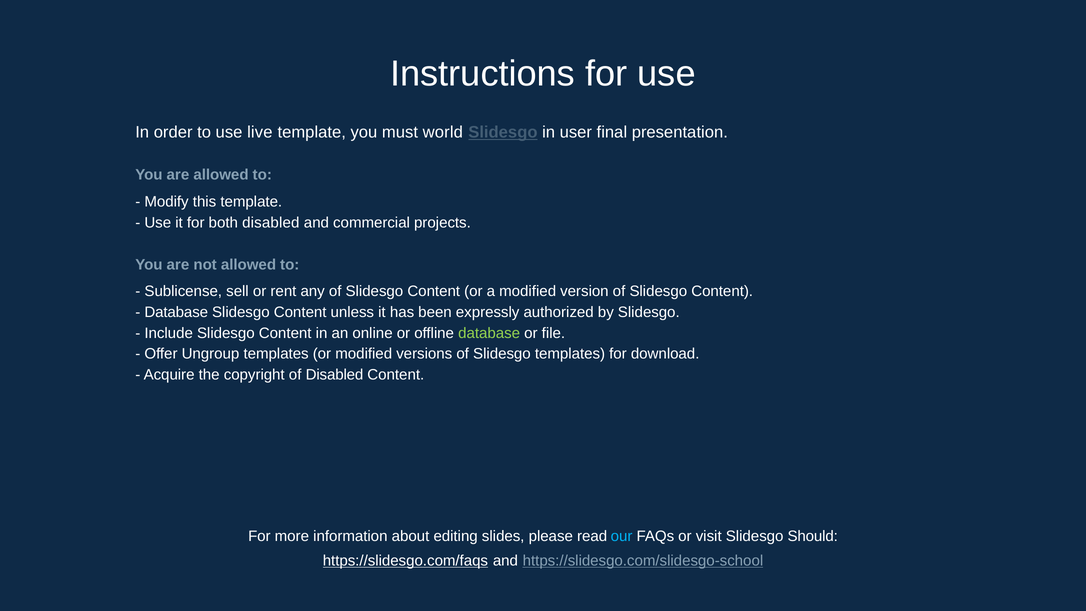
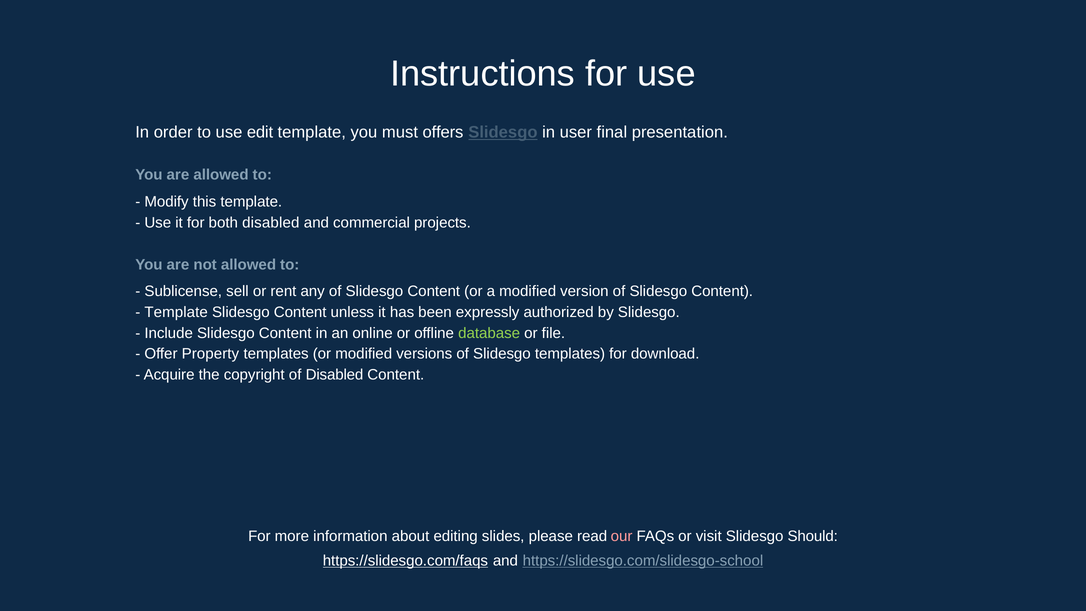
live: live -> edit
world: world -> offers
Database at (176, 312): Database -> Template
Ungroup: Ungroup -> Property
our colour: light blue -> pink
